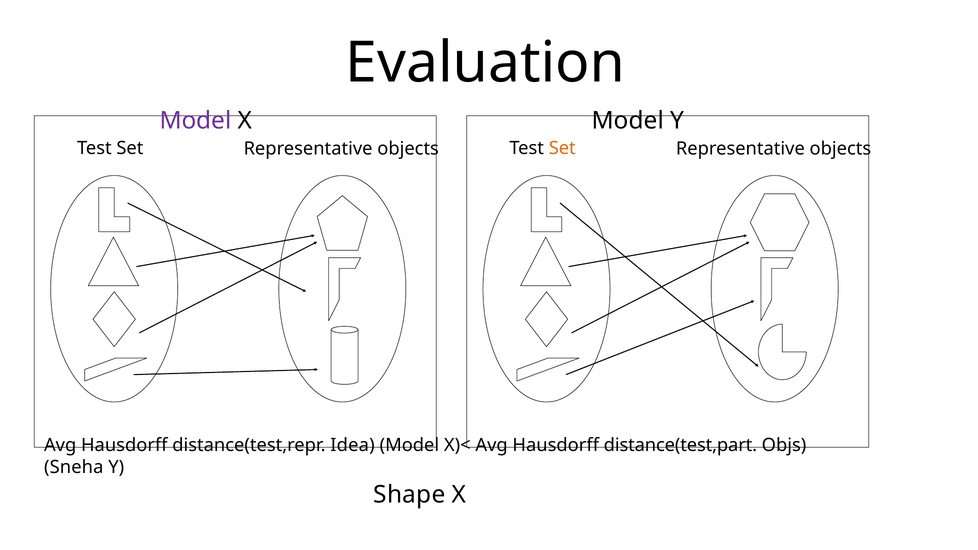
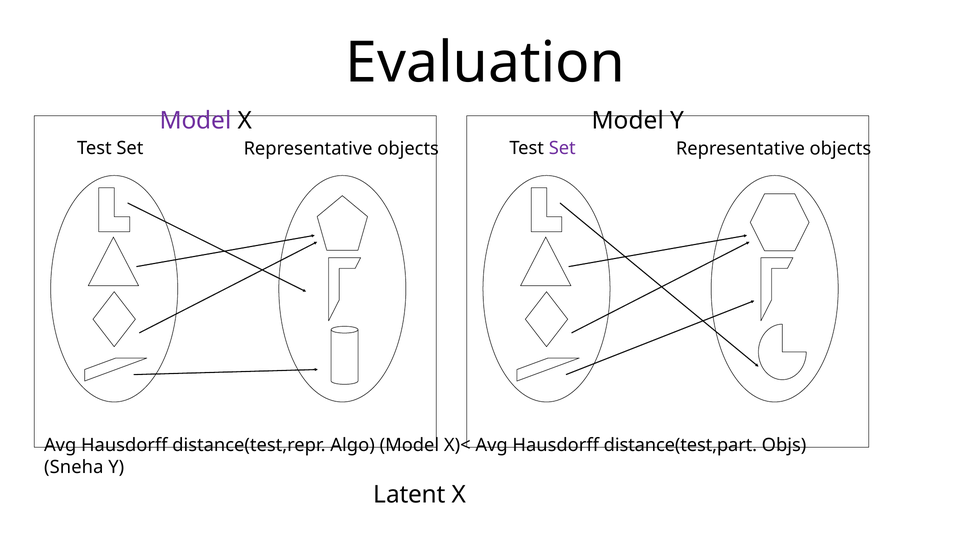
Set at (562, 148) colour: orange -> purple
Idea: Idea -> Algo
Shape: Shape -> Latent
